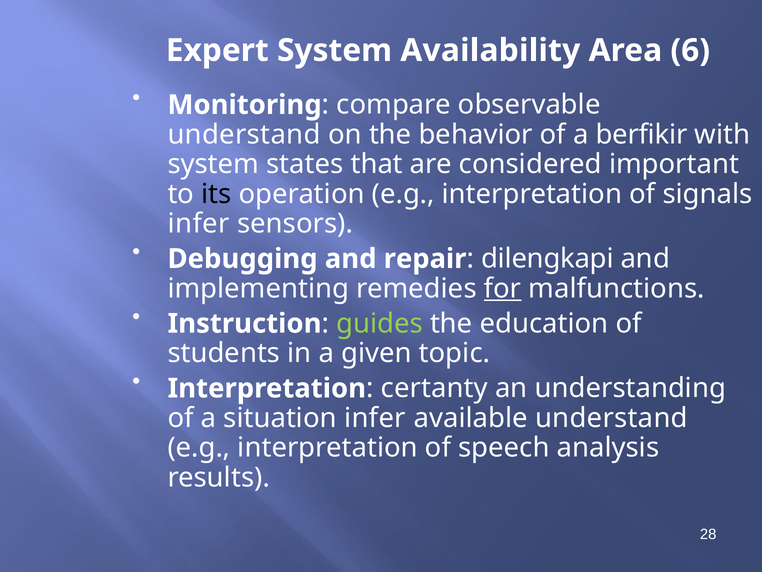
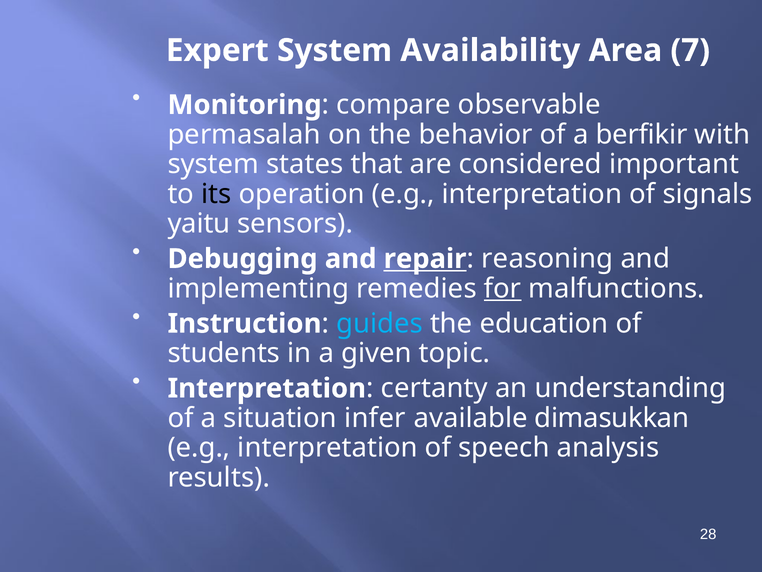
6: 6 -> 7
understand at (244, 134): understand -> permasalah
infer at (199, 224): infer -> yaitu
repair underline: none -> present
dilengkapi: dilengkapi -> reasoning
guides colour: light green -> light blue
available understand: understand -> dimasukkan
